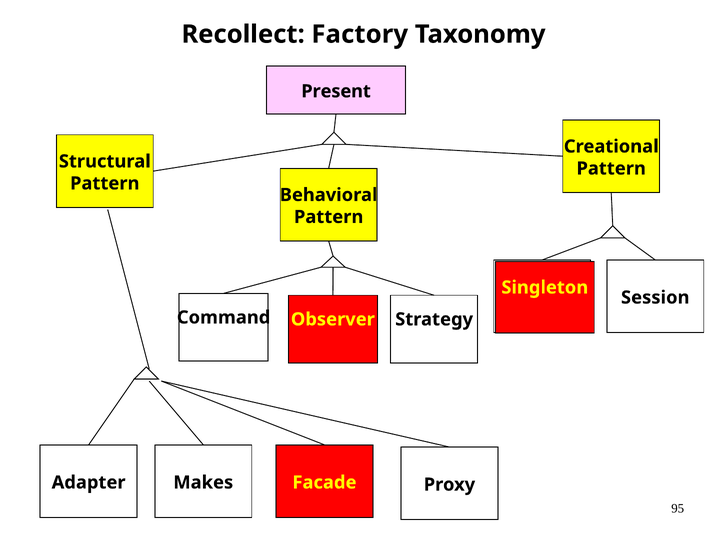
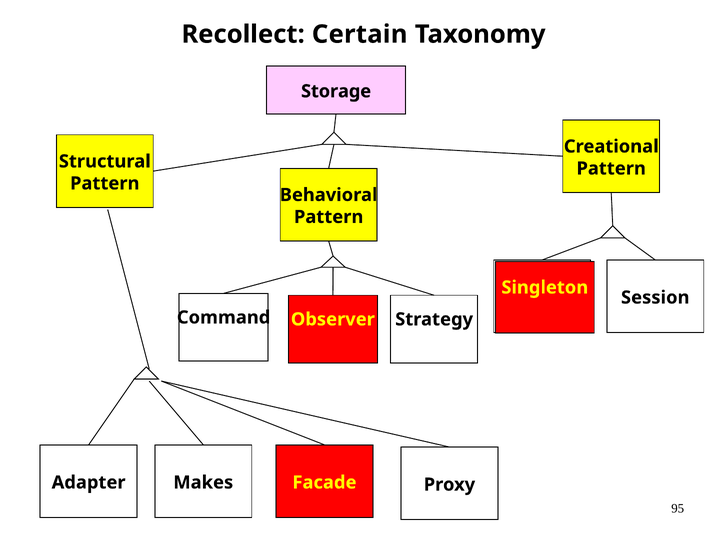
Factory: Factory -> Certain
Present: Present -> Storage
